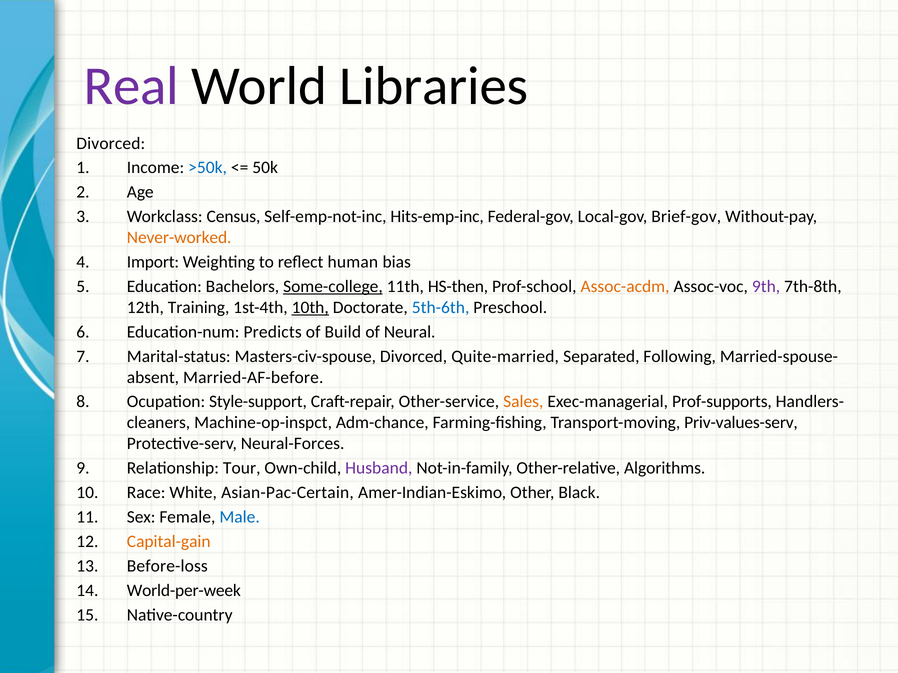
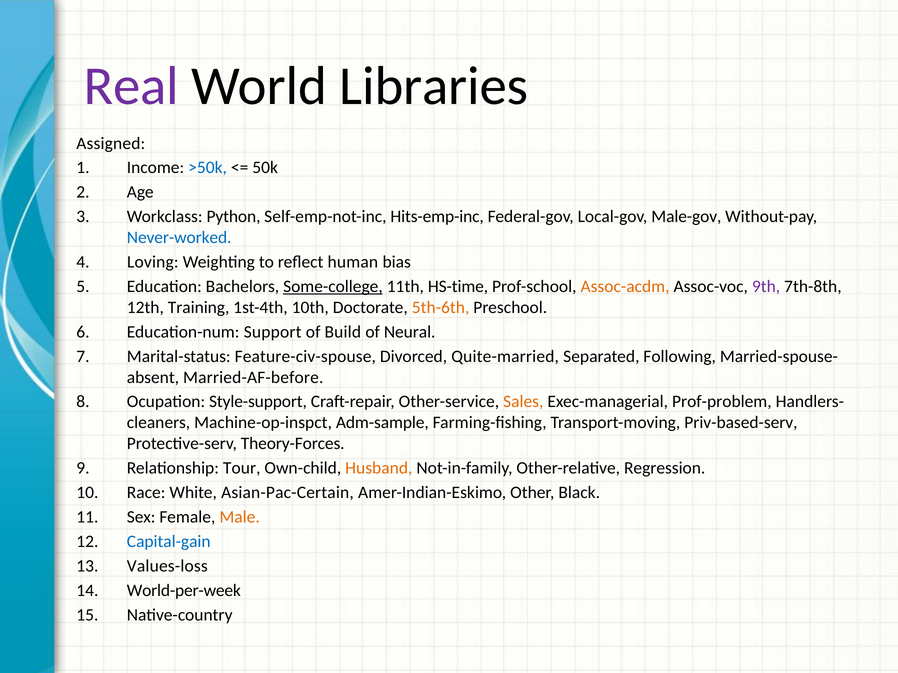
Divorced at (111, 143): Divorced -> Assigned
Census: Census -> Python
Brief-gov: Brief-gov -> Male-gov
Never-worked colour: orange -> blue
Import: Import -> Loving
HS-then: HS-then -> HS-time
10th underline: present -> none
5th-6th colour: blue -> orange
Predicts: Predicts -> Support
Masters-civ-spouse: Masters-civ-spouse -> Feature-civ-spouse
Prof-supports: Prof-supports -> Prof-problem
Adm-chance: Adm-chance -> Adm-sample
Priv-values-serv: Priv-values-serv -> Priv-based-serv
Neural-Forces: Neural-Forces -> Theory-Forces
Husband colour: purple -> orange
Algorithms: Algorithms -> Regression
Male colour: blue -> orange
Capital-gain colour: orange -> blue
Before-loss: Before-loss -> Values-loss
